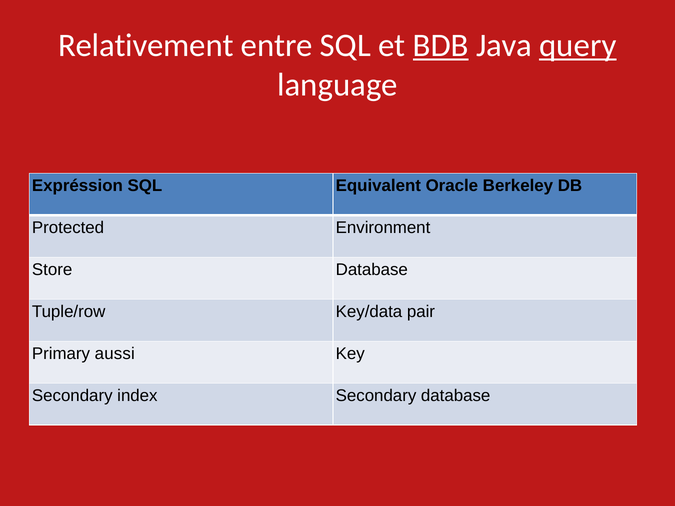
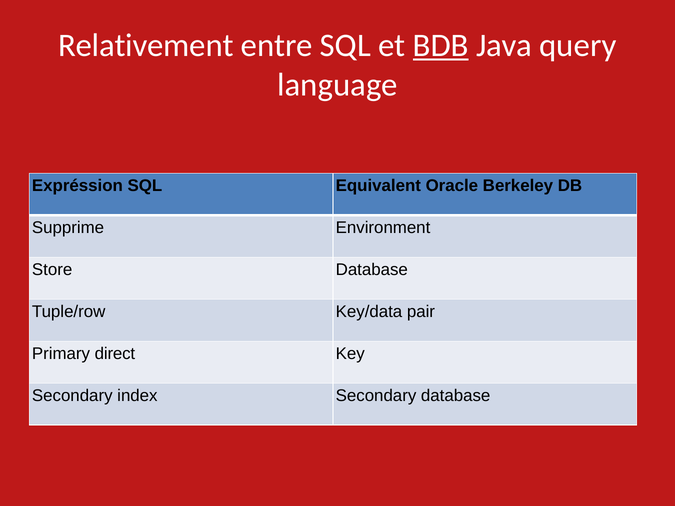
query underline: present -> none
Protected: Protected -> Supprime
aussi: aussi -> direct
